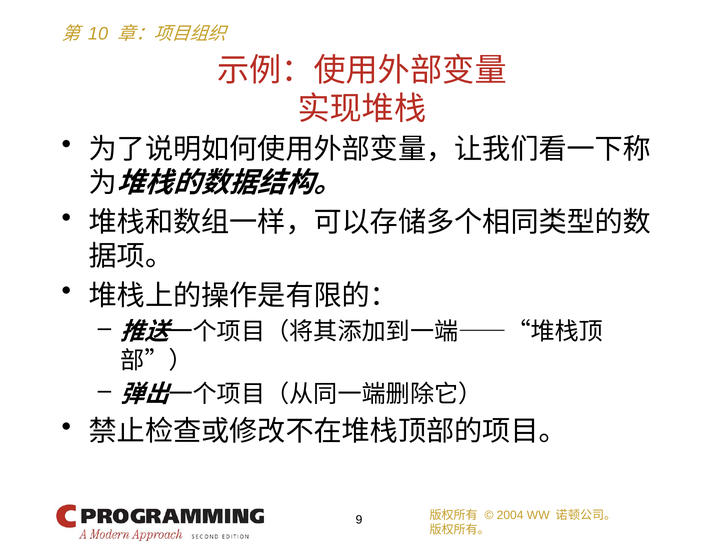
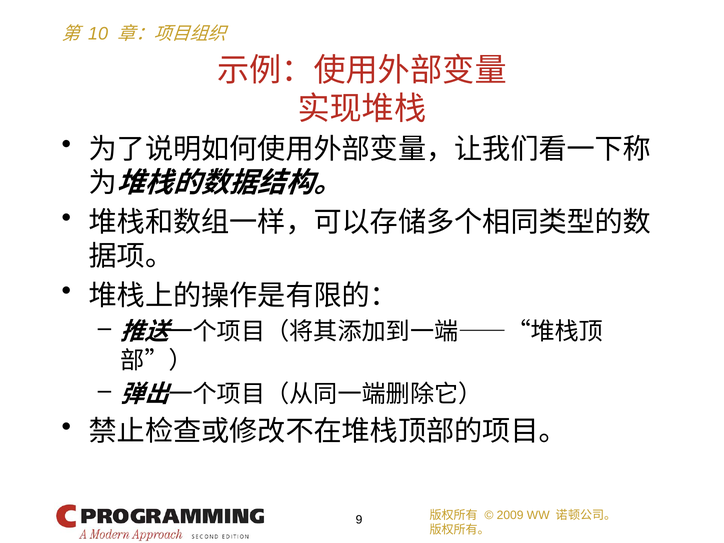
2004: 2004 -> 2009
